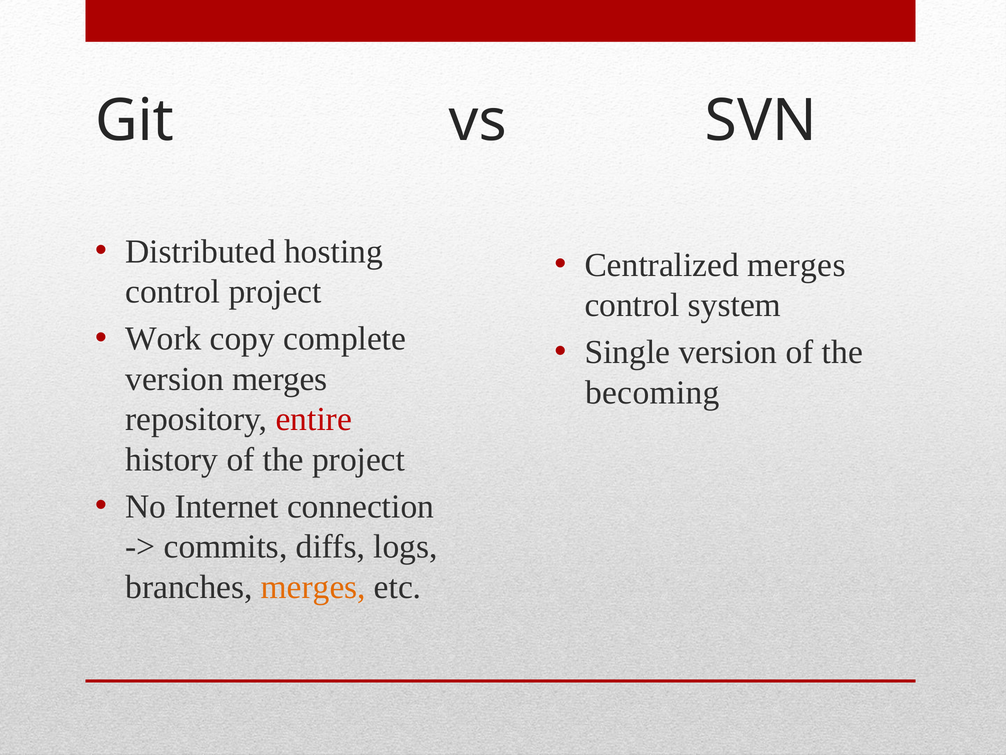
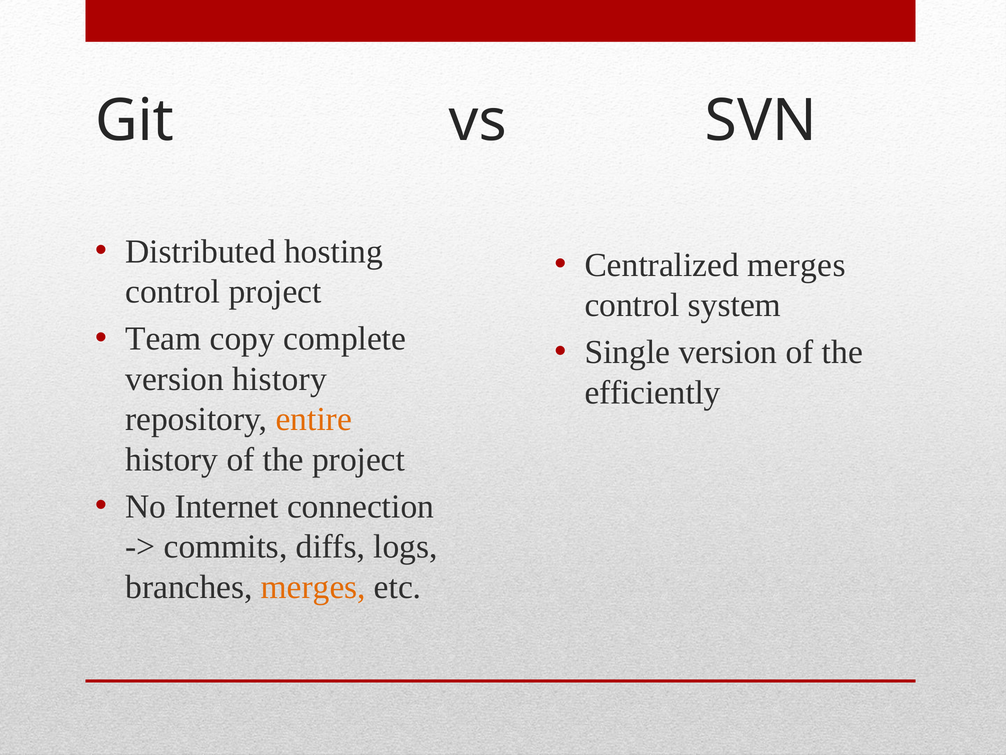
Work: Work -> Team
version merges: merges -> history
becoming: becoming -> efficiently
entire colour: red -> orange
